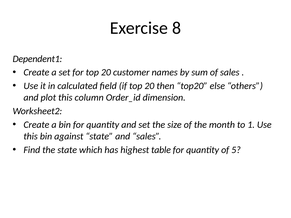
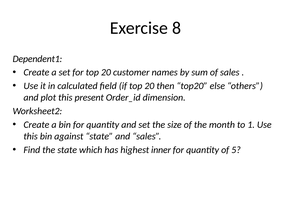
column: column -> present
table: table -> inner
